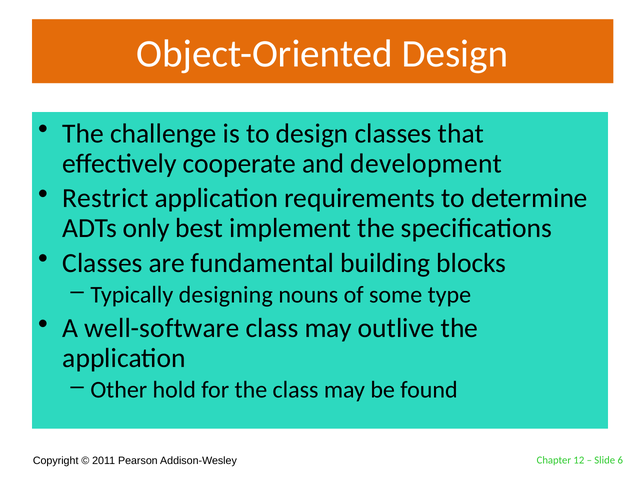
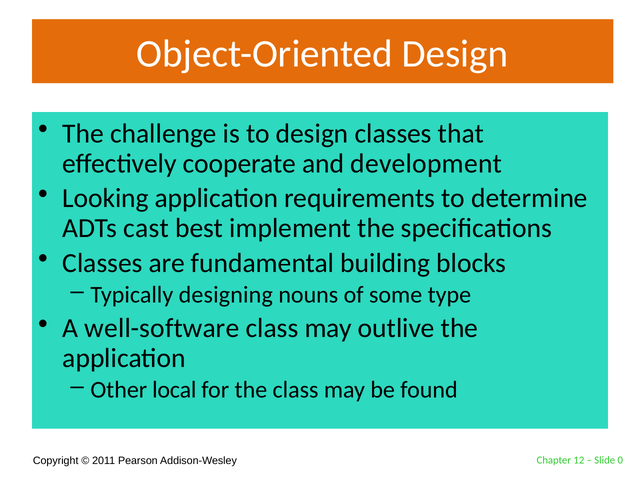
Restrict: Restrict -> Looking
only: only -> cast
hold: hold -> local
6: 6 -> 0
